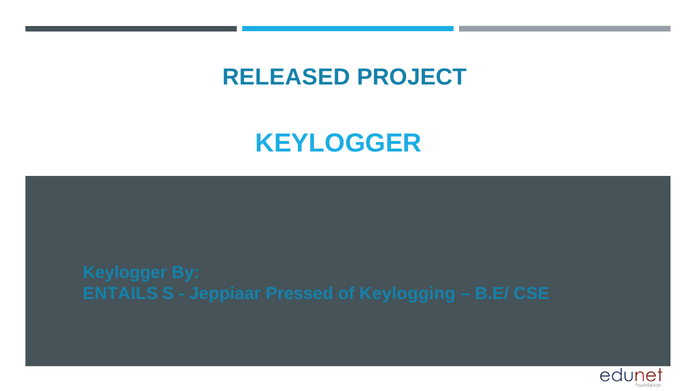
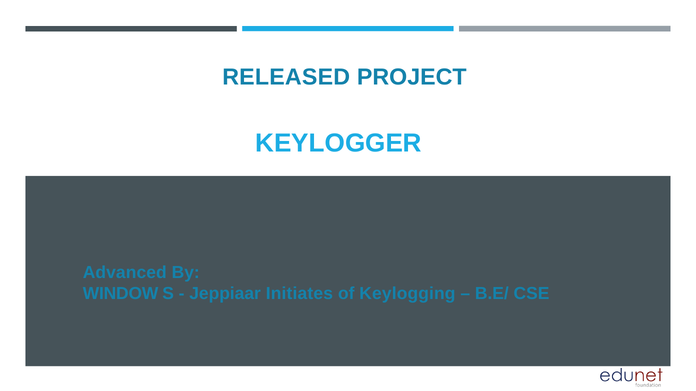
Keylogger at (125, 273): Keylogger -> Advanced
ENTAILS: ENTAILS -> WINDOW
Pressed: Pressed -> Initiates
